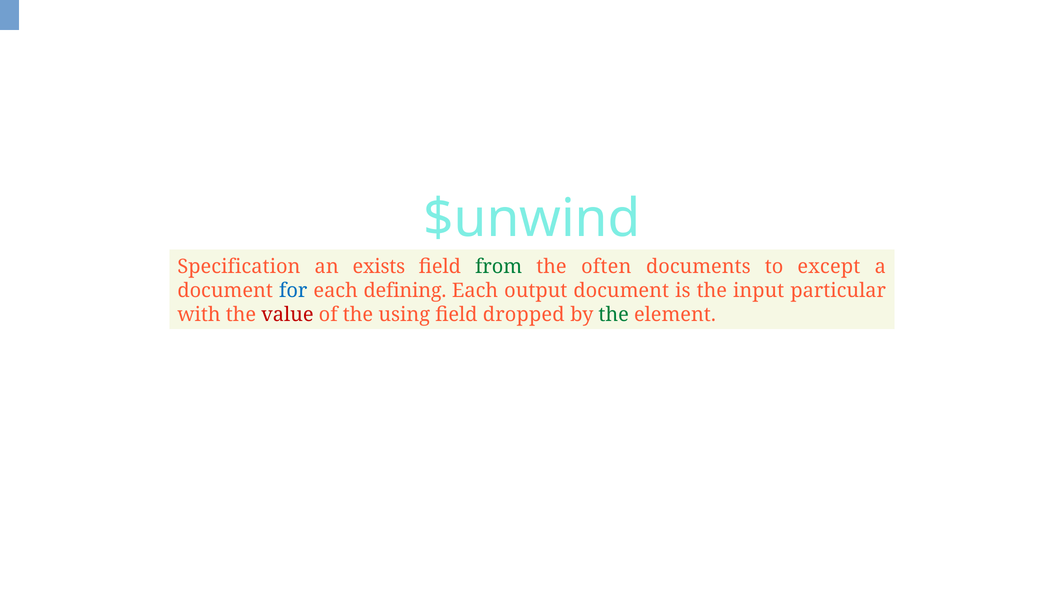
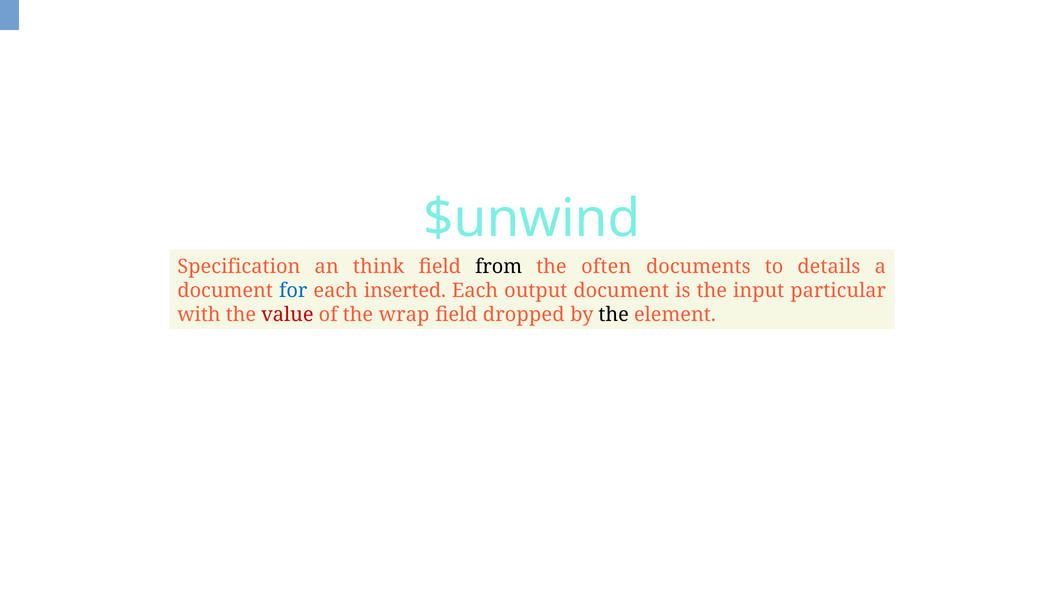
exists: exists -> think
from colour: green -> black
except: except -> details
defining: defining -> inserted
using: using -> wrap
the at (614, 315) colour: green -> black
